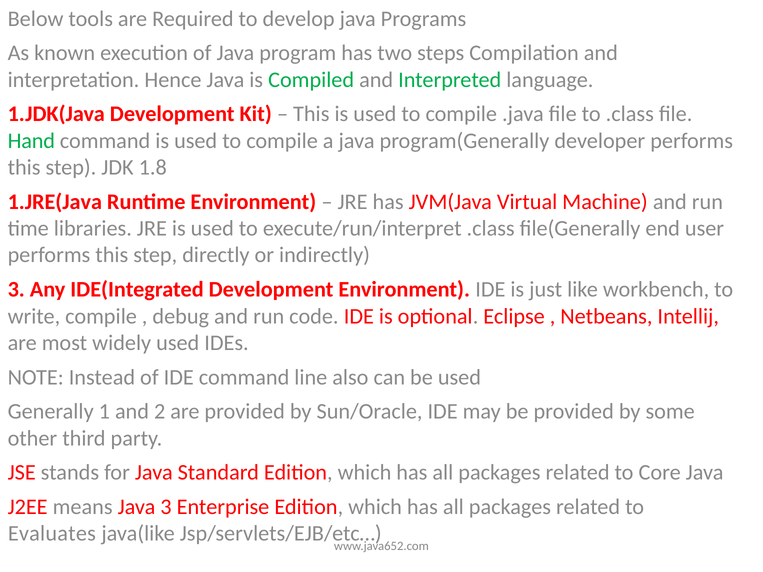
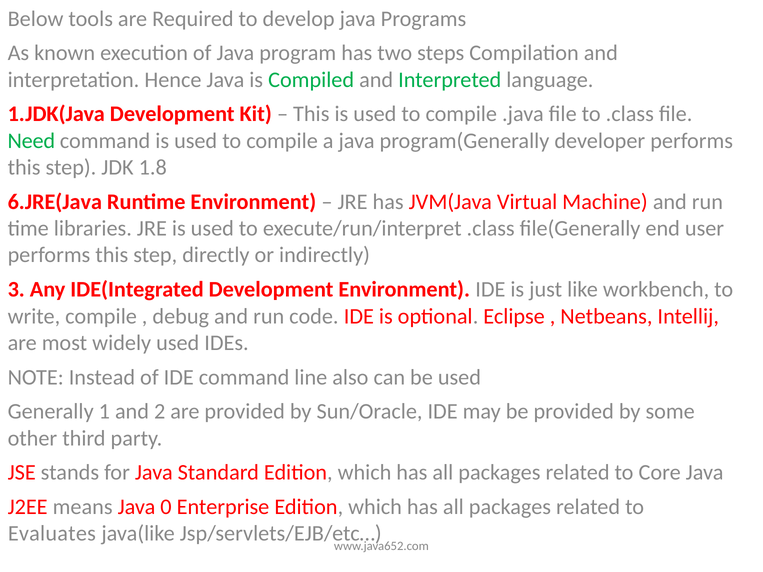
Hand: Hand -> Need
1.JRE(Java: 1.JRE(Java -> 6.JRE(Java
Java 3: 3 -> 0
